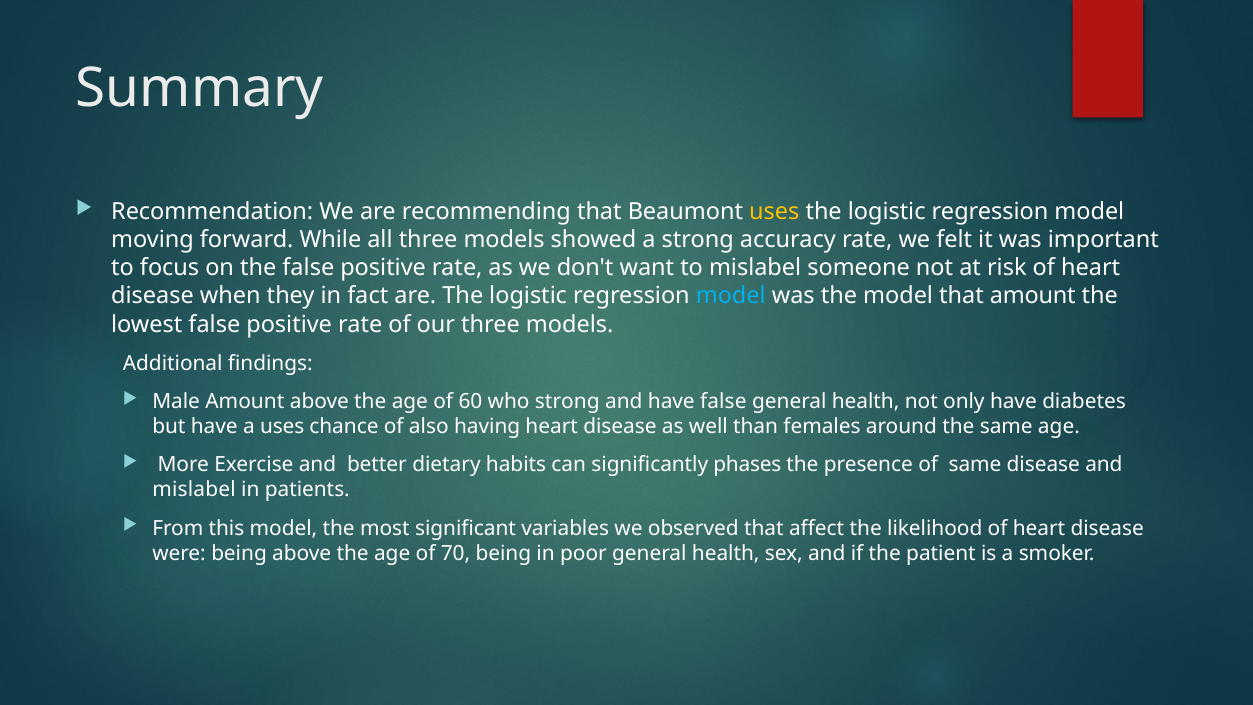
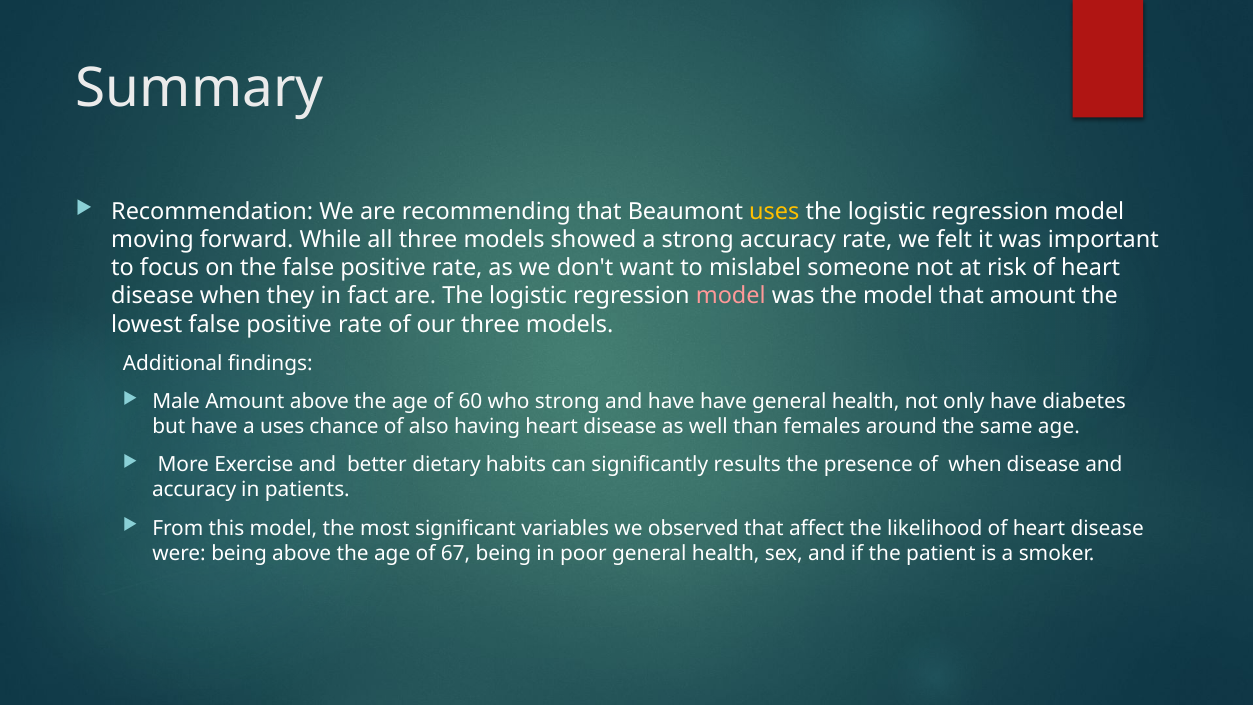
model at (731, 296) colour: light blue -> pink
have false: false -> have
phases: phases -> results
of same: same -> when
mislabel at (194, 490): mislabel -> accuracy
70: 70 -> 67
